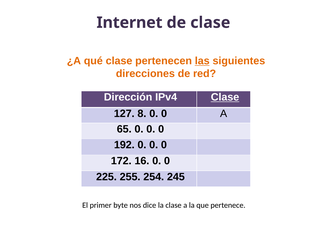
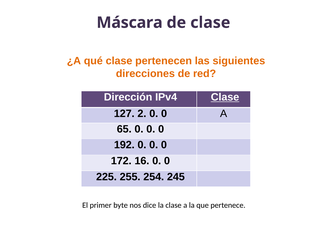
Internet: Internet -> Máscara
las underline: present -> none
8: 8 -> 2
